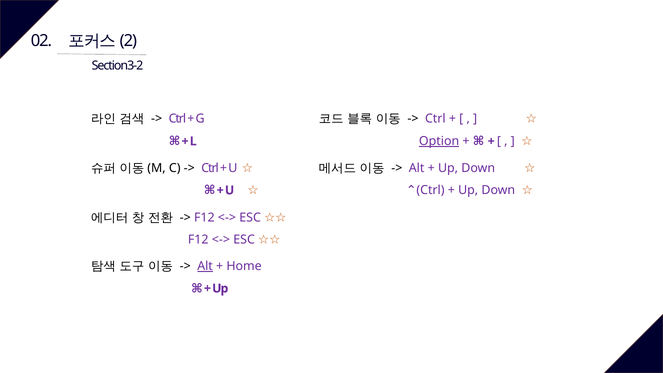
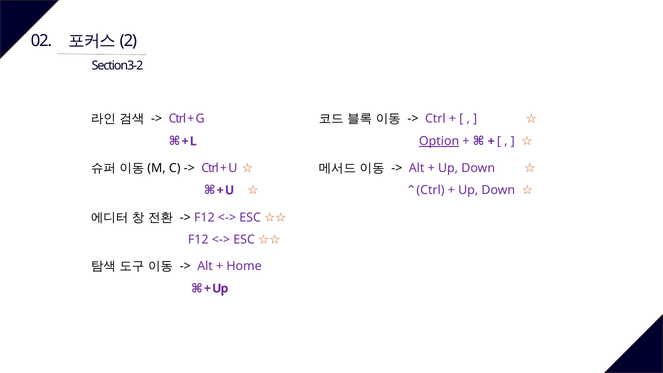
Alt at (205, 266) underline: present -> none
